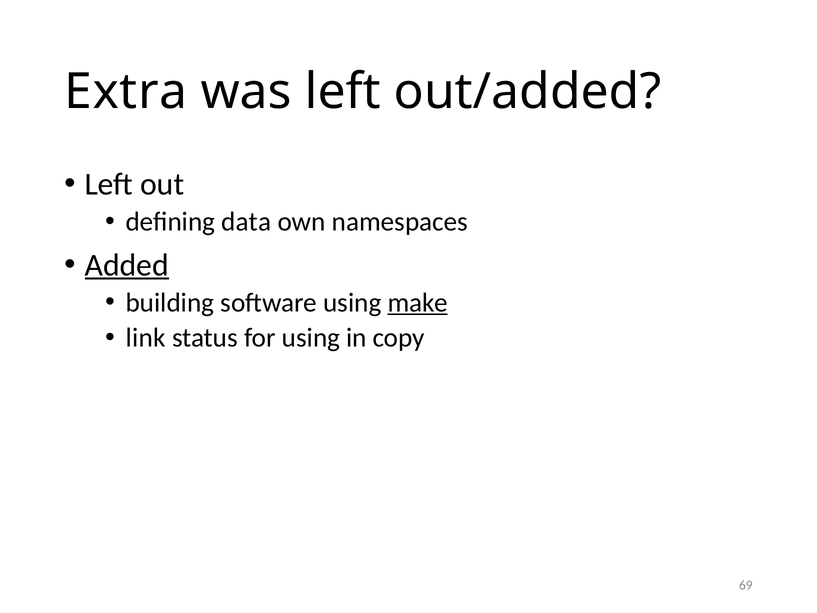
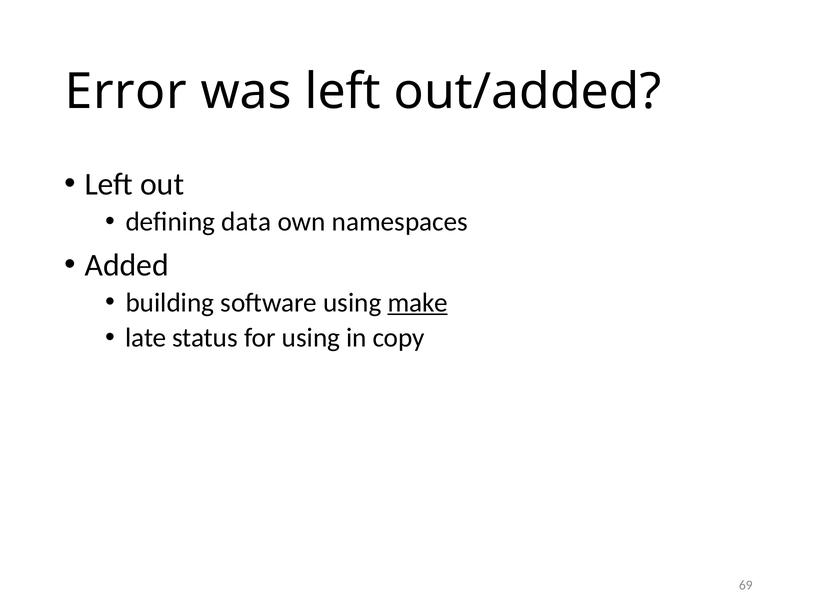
Extra: Extra -> Error
Added underline: present -> none
link: link -> late
